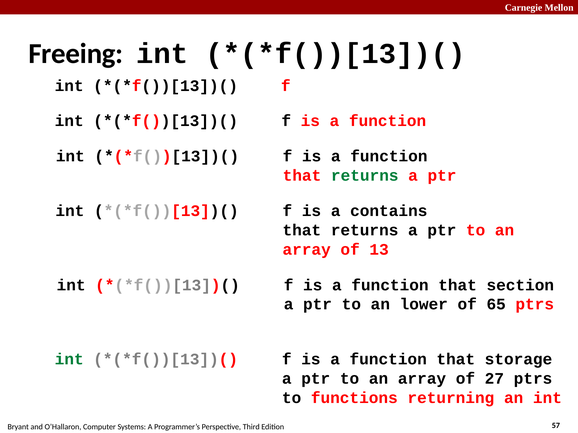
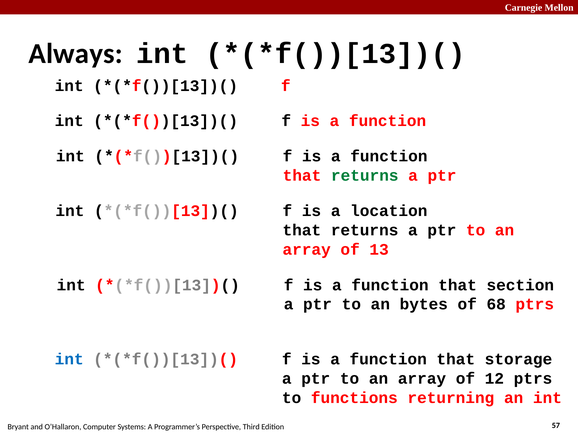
Freeing: Freeing -> Always
contains: contains -> location
lower: lower -> bytes
65: 65 -> 68
int at (69, 360) colour: green -> blue
27: 27 -> 12
